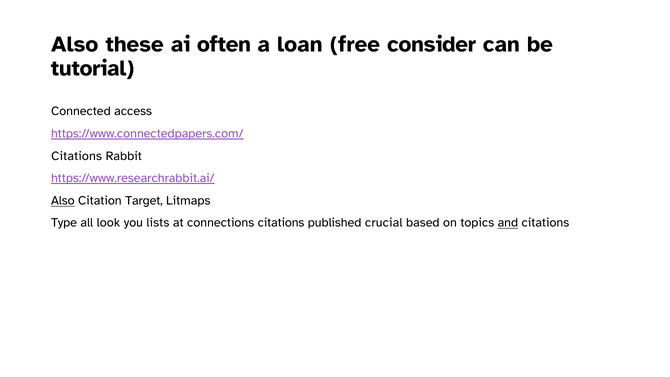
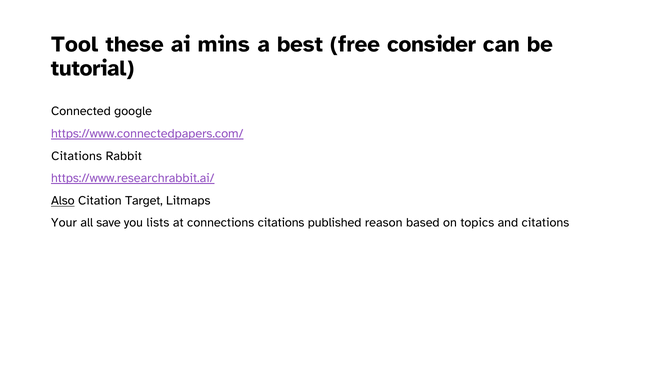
Also at (75, 44): Also -> Tool
often: often -> mins
loan: loan -> best
access: access -> google
Type: Type -> Your
look: look -> save
crucial: crucial -> reason
and underline: present -> none
